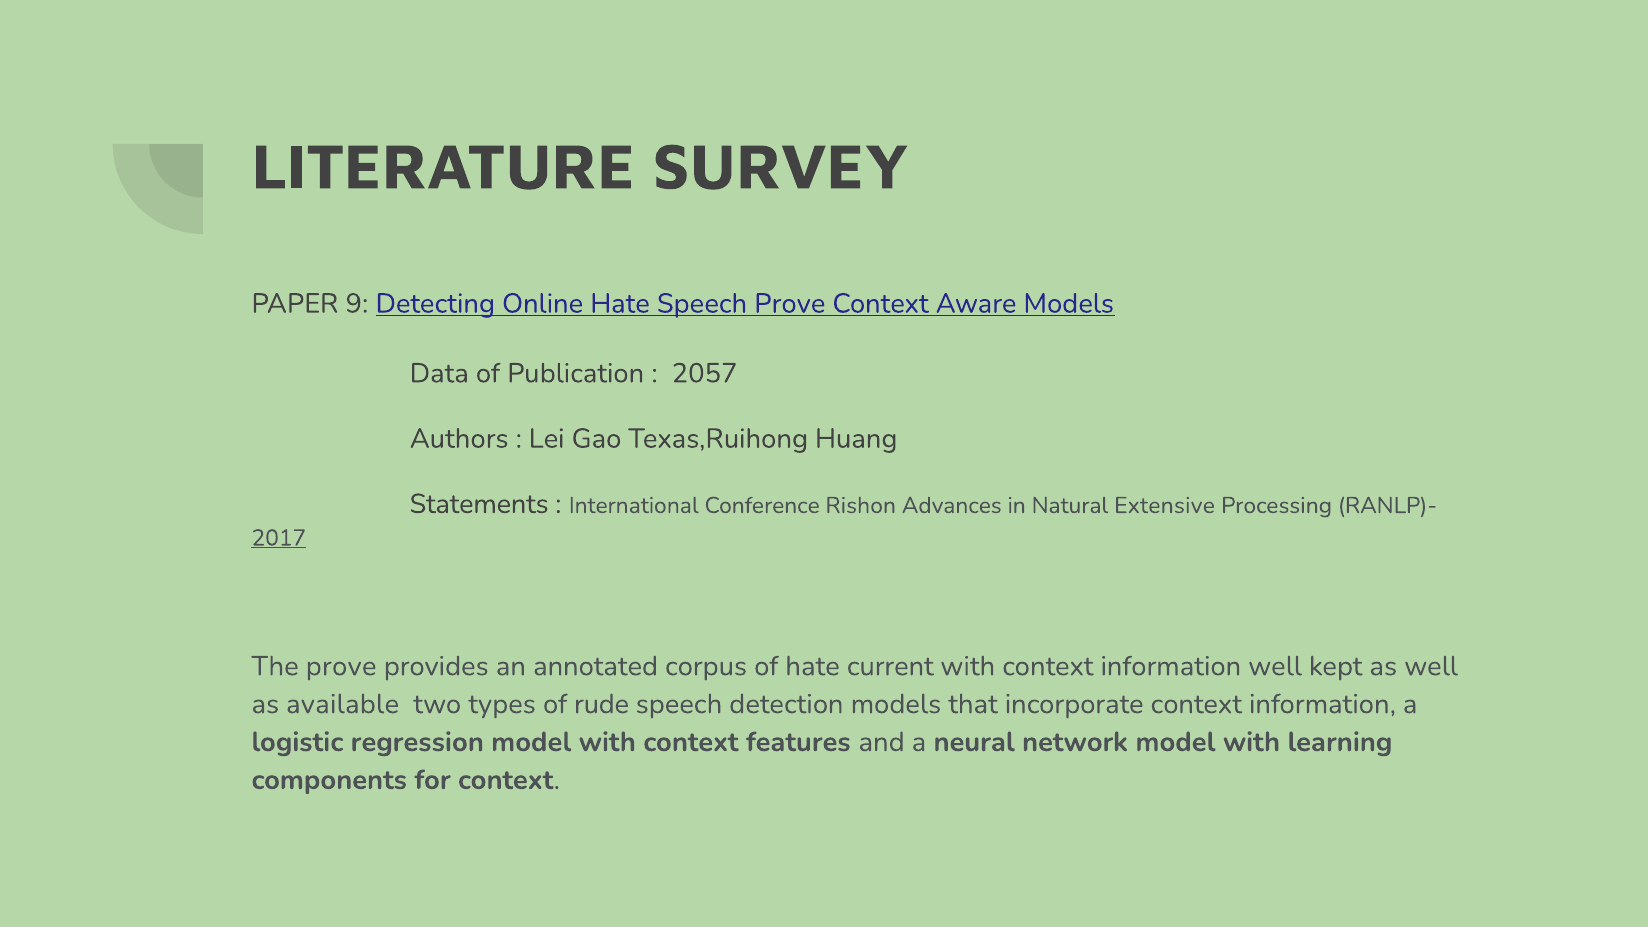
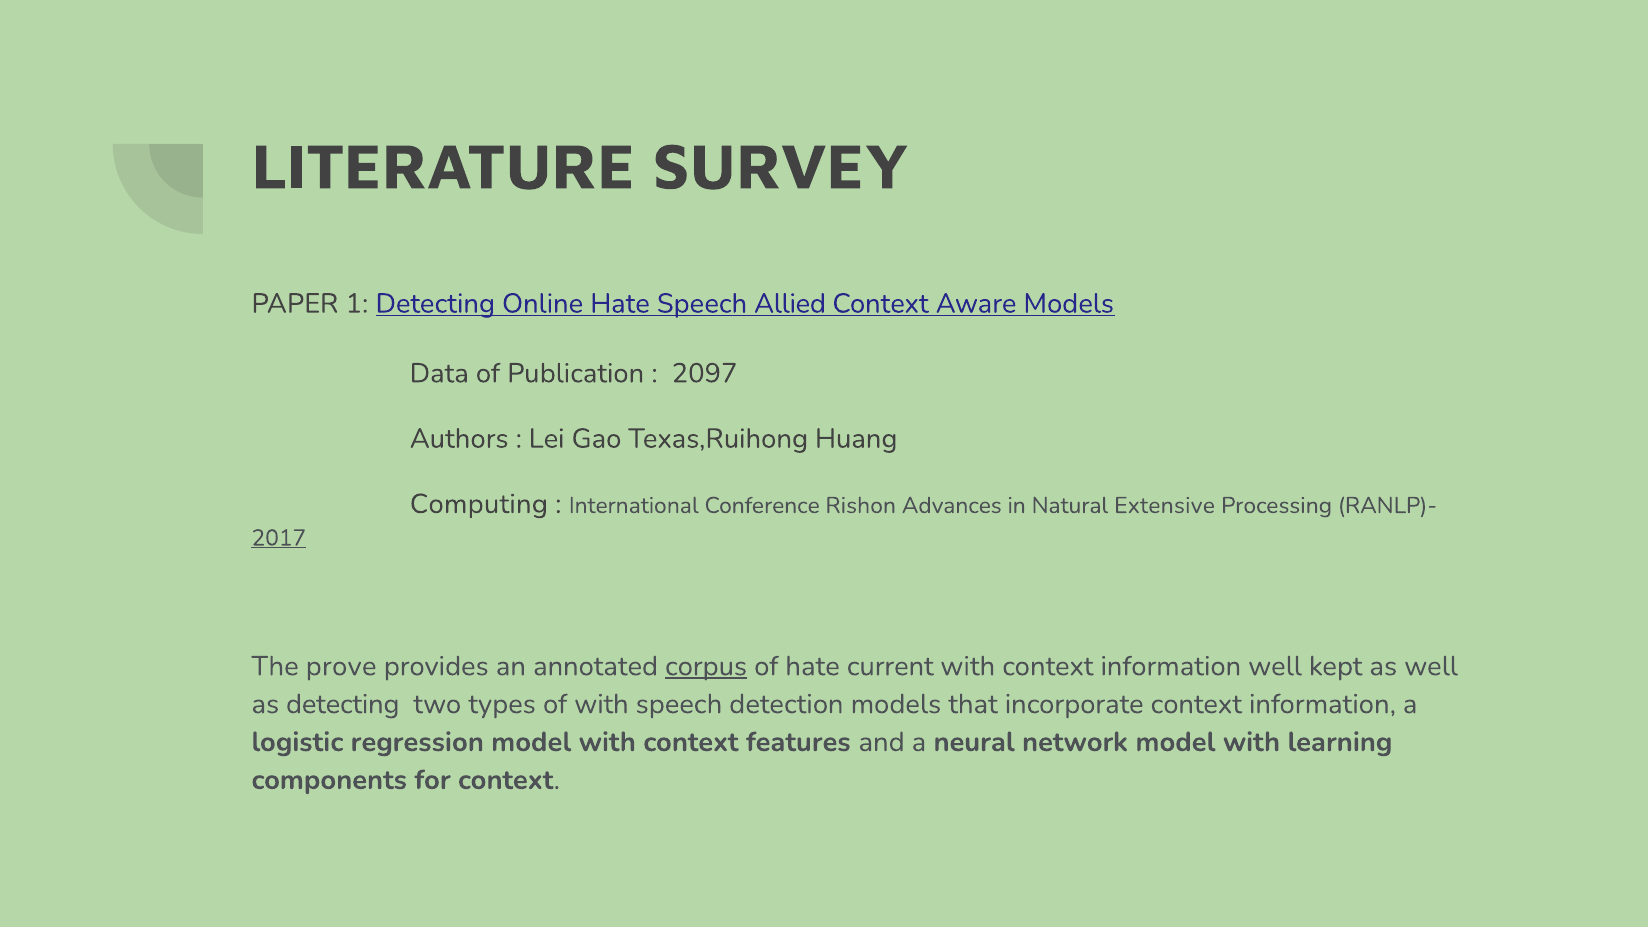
9: 9 -> 1
Speech Prove: Prove -> Allied
2057: 2057 -> 2097
Statements: Statements -> Computing
corpus underline: none -> present
as available: available -> detecting
of rude: rude -> with
